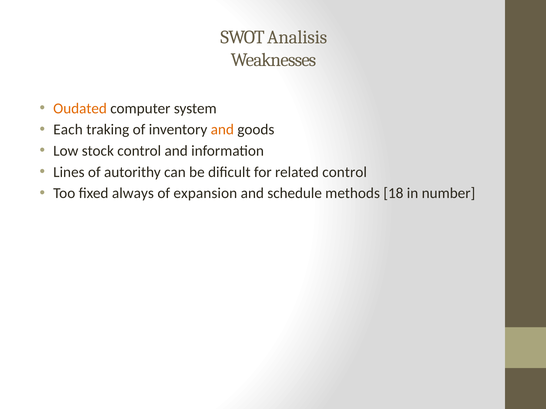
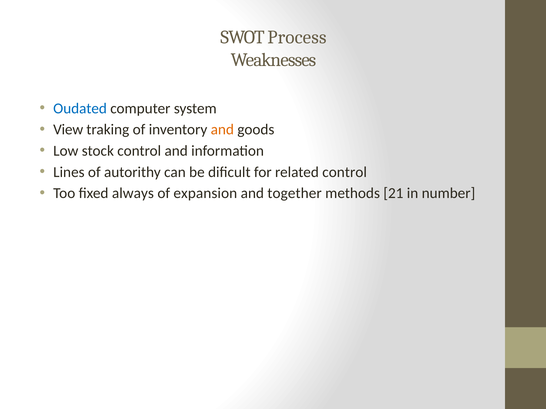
Analisis: Analisis -> Process
Oudated colour: orange -> blue
Each: Each -> View
schedule: schedule -> together
18: 18 -> 21
